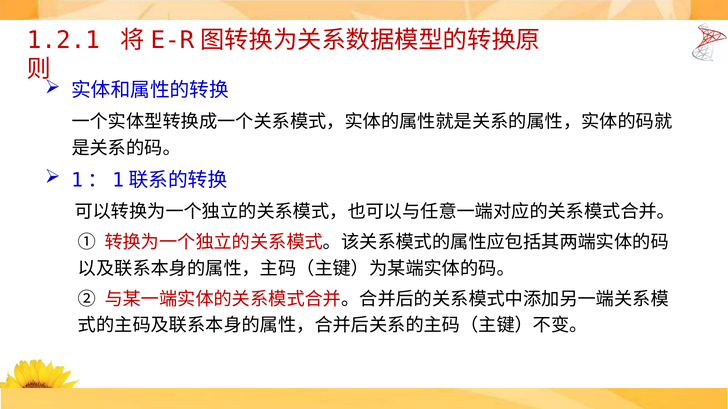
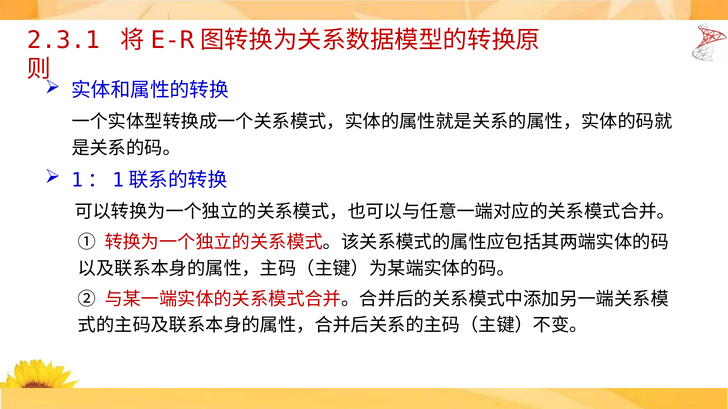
1.2.1: 1.2.1 -> 2.3.1
